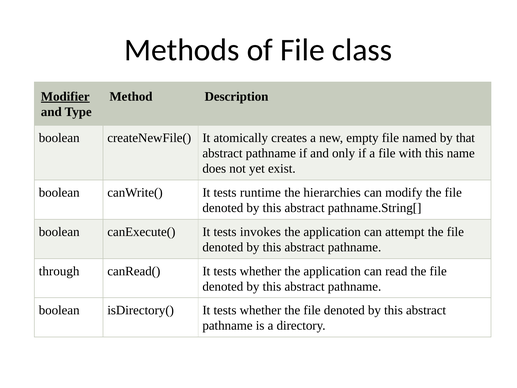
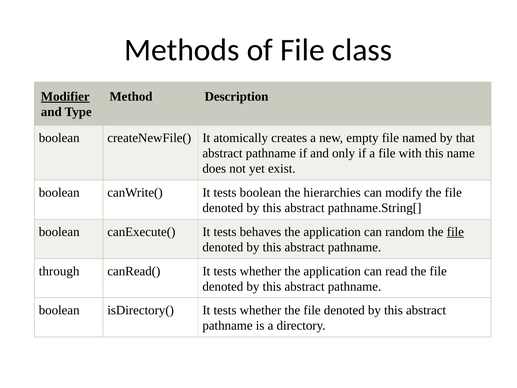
tests runtime: runtime -> boolean
invokes: invokes -> behaves
attempt: attempt -> random
file at (455, 232) underline: none -> present
